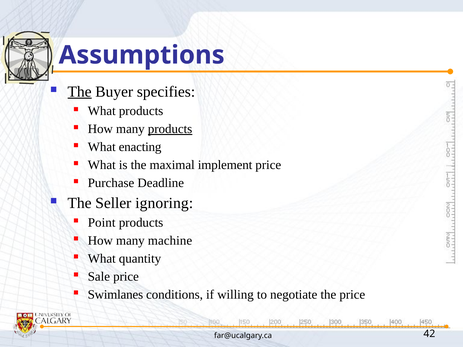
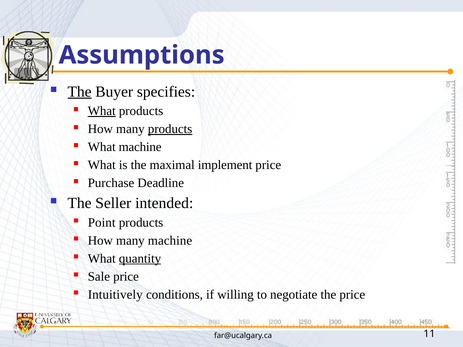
What at (102, 111) underline: none -> present
What enacting: enacting -> machine
ignoring: ignoring -> intended
quantity underline: none -> present
Swimlanes: Swimlanes -> Intuitively
42: 42 -> 11
